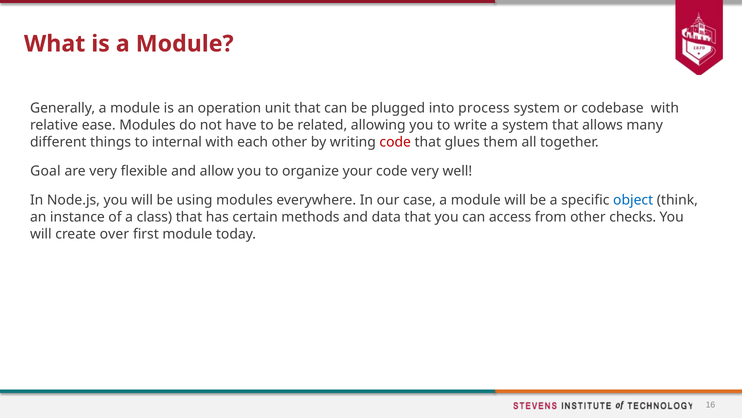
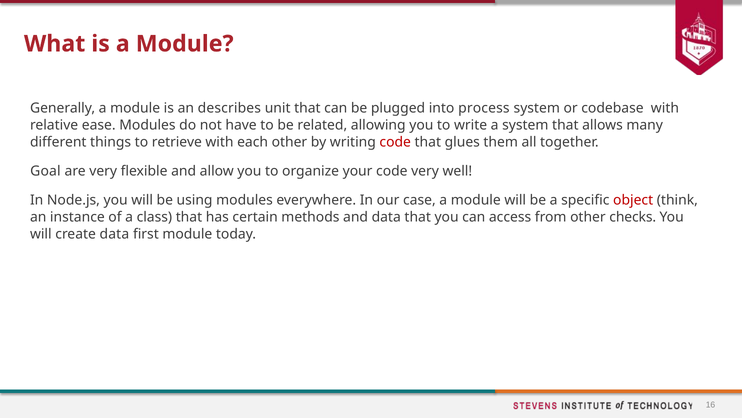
operation: operation -> describes
internal: internal -> retrieve
object colour: blue -> red
create over: over -> data
